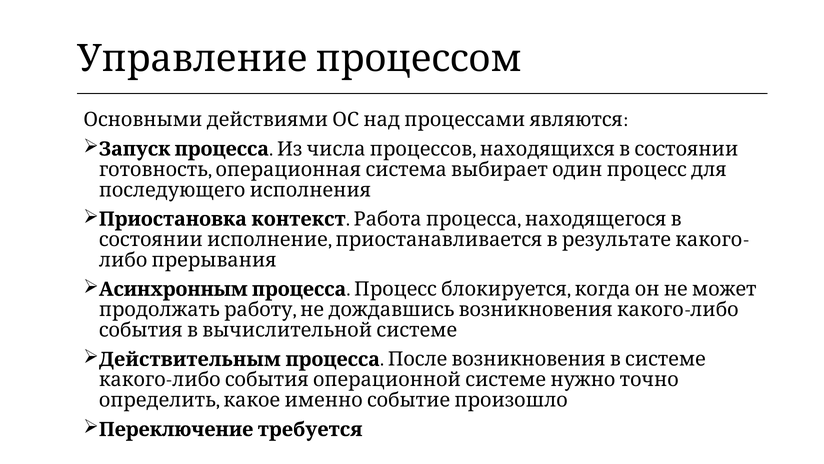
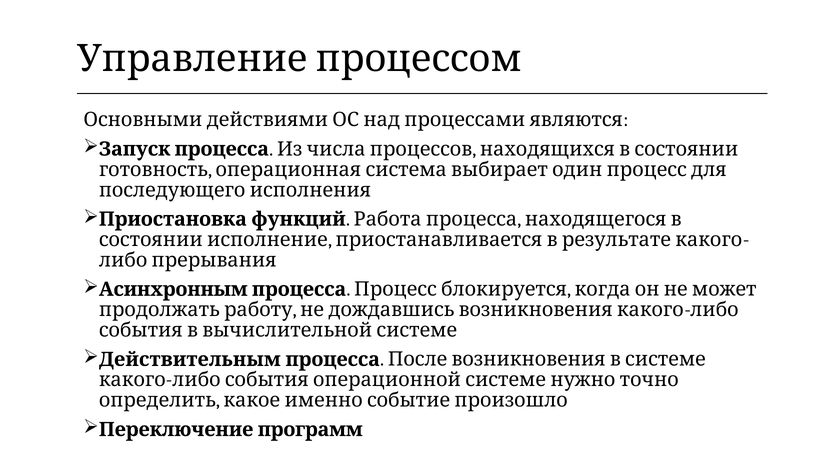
контекст: контекст -> функций
требуется: требуется -> программ
